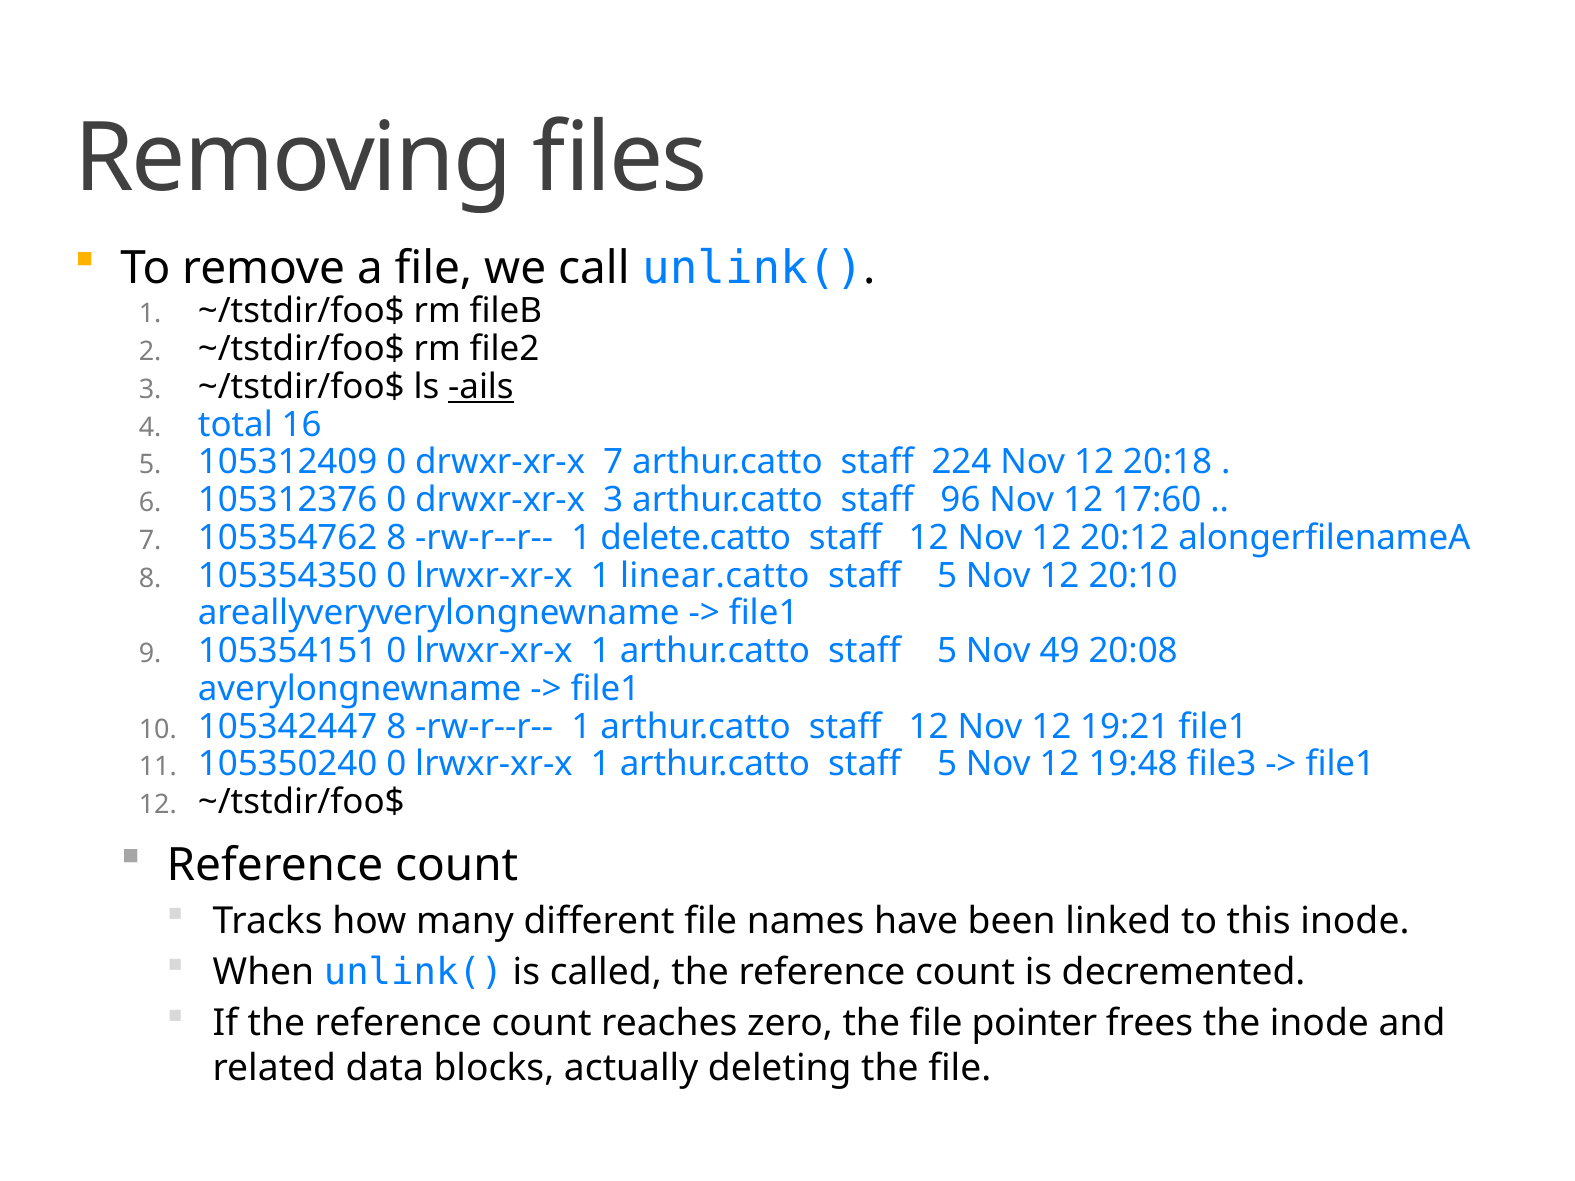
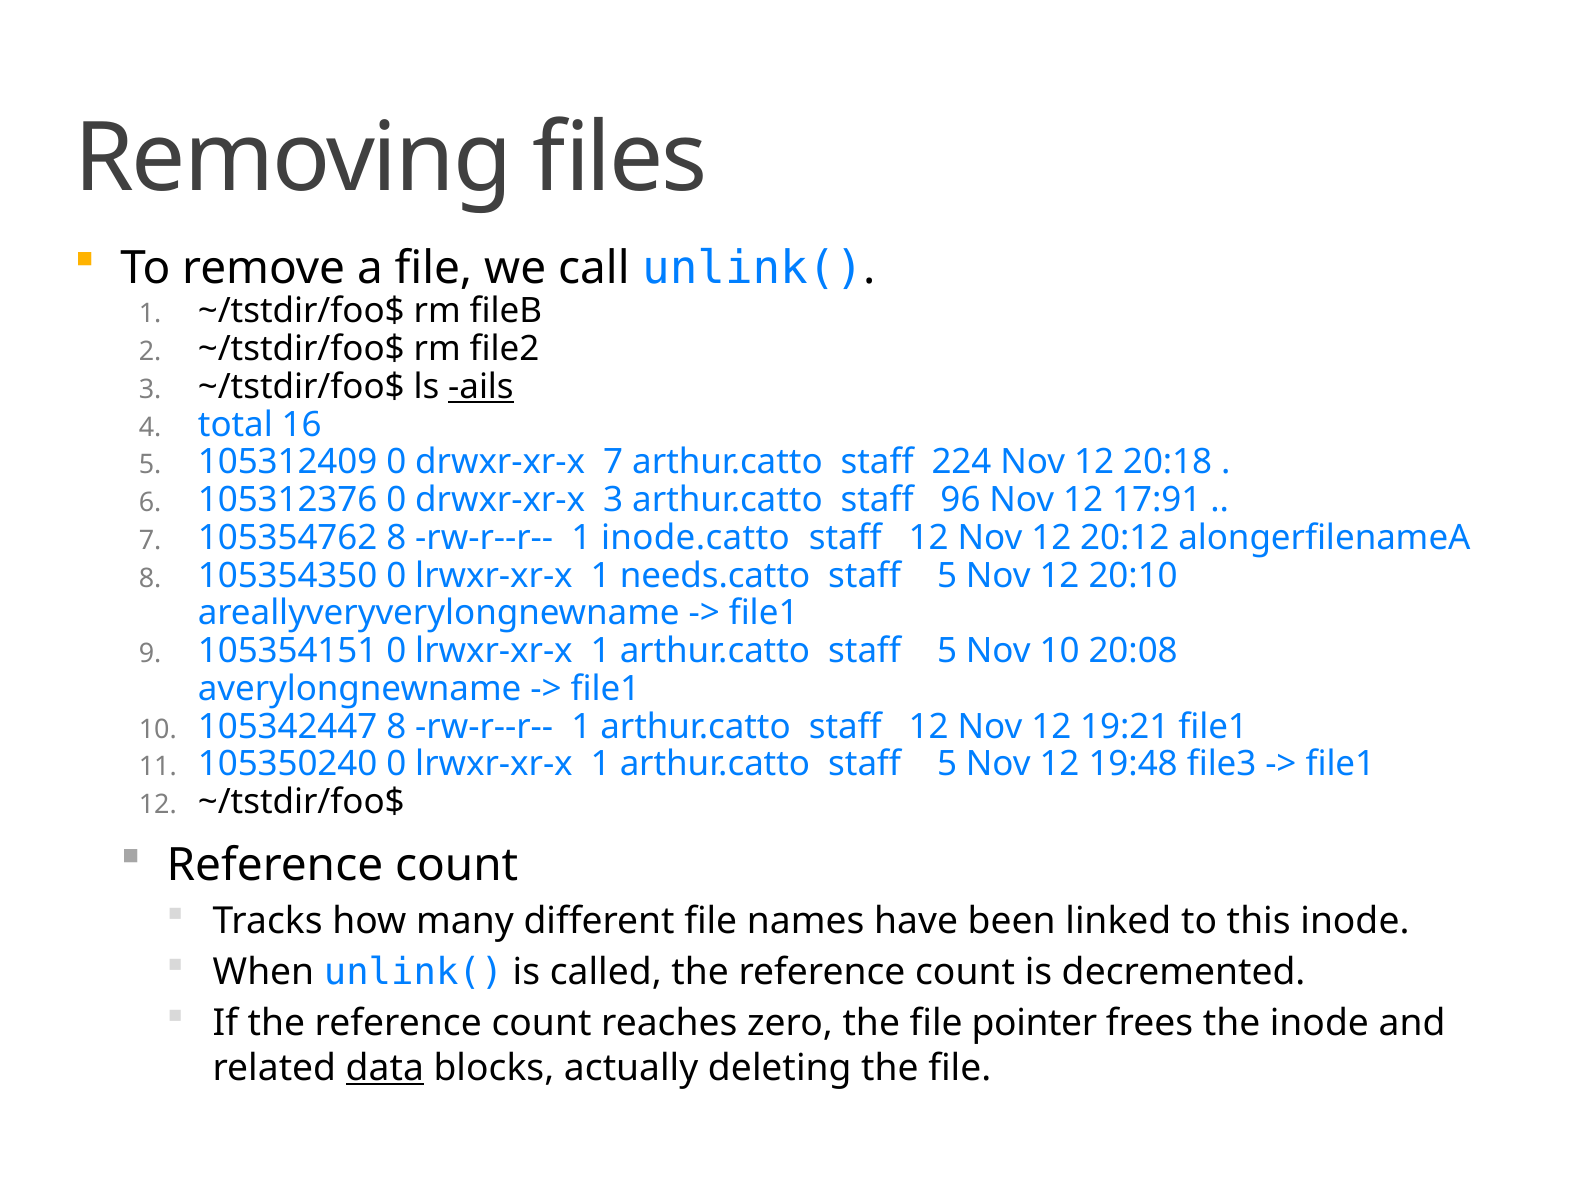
17:60: 17:60 -> 17:91
delete.catto: delete.catto -> inode.catto
linear.catto: linear.catto -> needs.catto
Nov 49: 49 -> 10
data underline: none -> present
